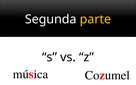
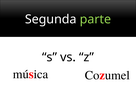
parte colour: yellow -> light green
